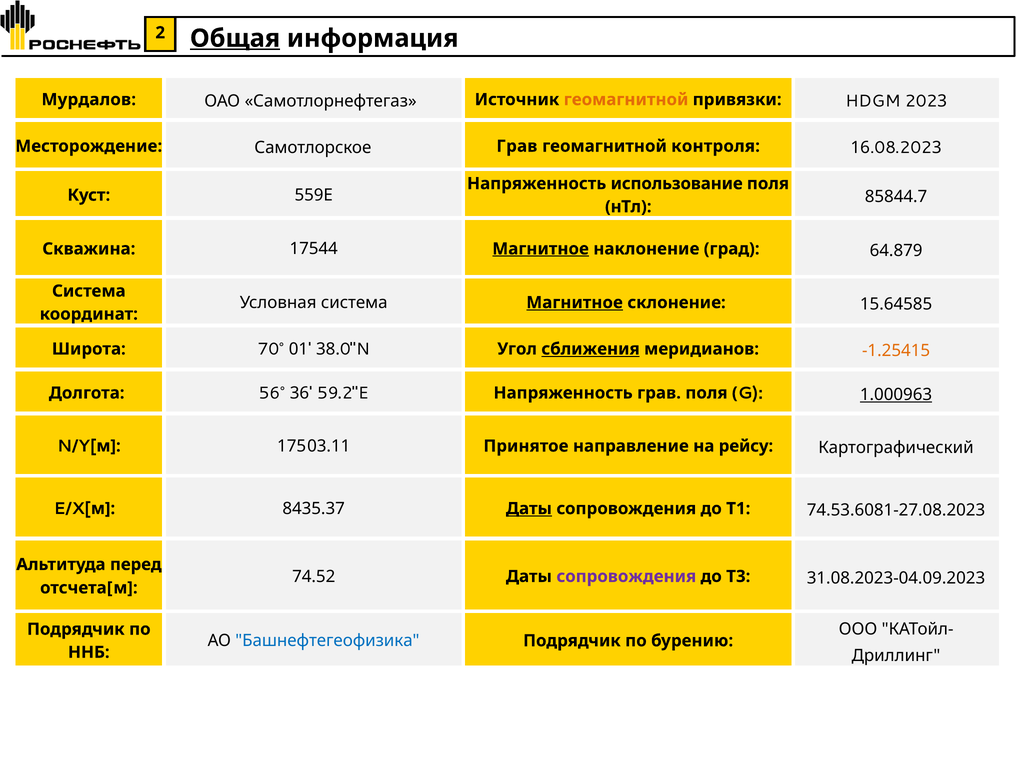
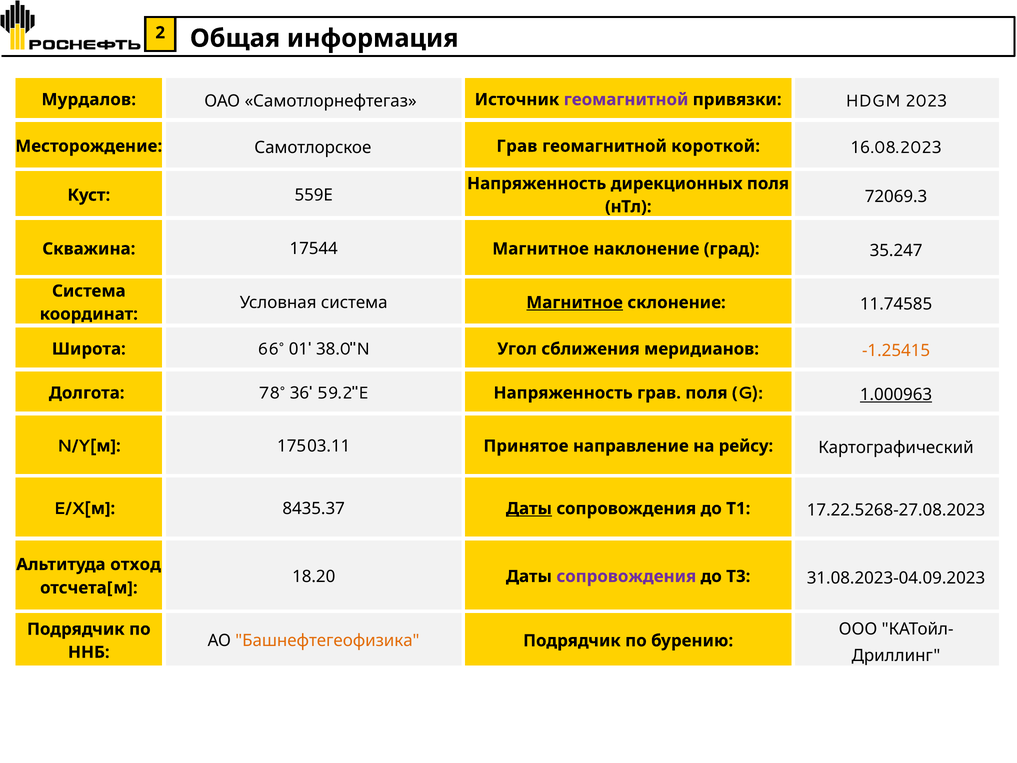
Общая underline: present -> none
геомагнитной at (626, 100) colour: orange -> purple
контроля: контроля -> короткой
использование: использование -> дирекционных
85844.7: 85844.7 -> 72069.3
Магнитное at (541, 249) underline: present -> none
64.879: 64.879 -> 35.247
15.64585: 15.64585 -> 11.74585
70°: 70° -> 66°
сближения underline: present -> none
56°: 56° -> 78°
74.53.6081-27.08.2023: 74.53.6081-27.08.2023 -> 17.22.5268-27.08.2023
перед: перед -> отход
74.52: 74.52 -> 18.20
Башнефтегеофизика colour: blue -> orange
